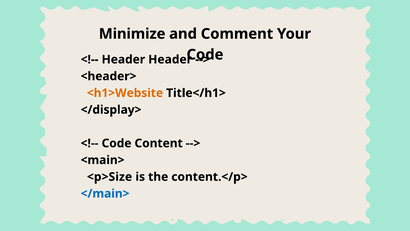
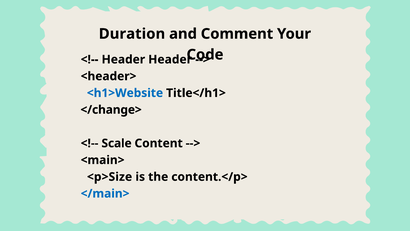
Minimize: Minimize -> Duration
<h1>Website colour: orange -> blue
</display>: </display> -> </change>
Code at (117, 143): Code -> Scale
